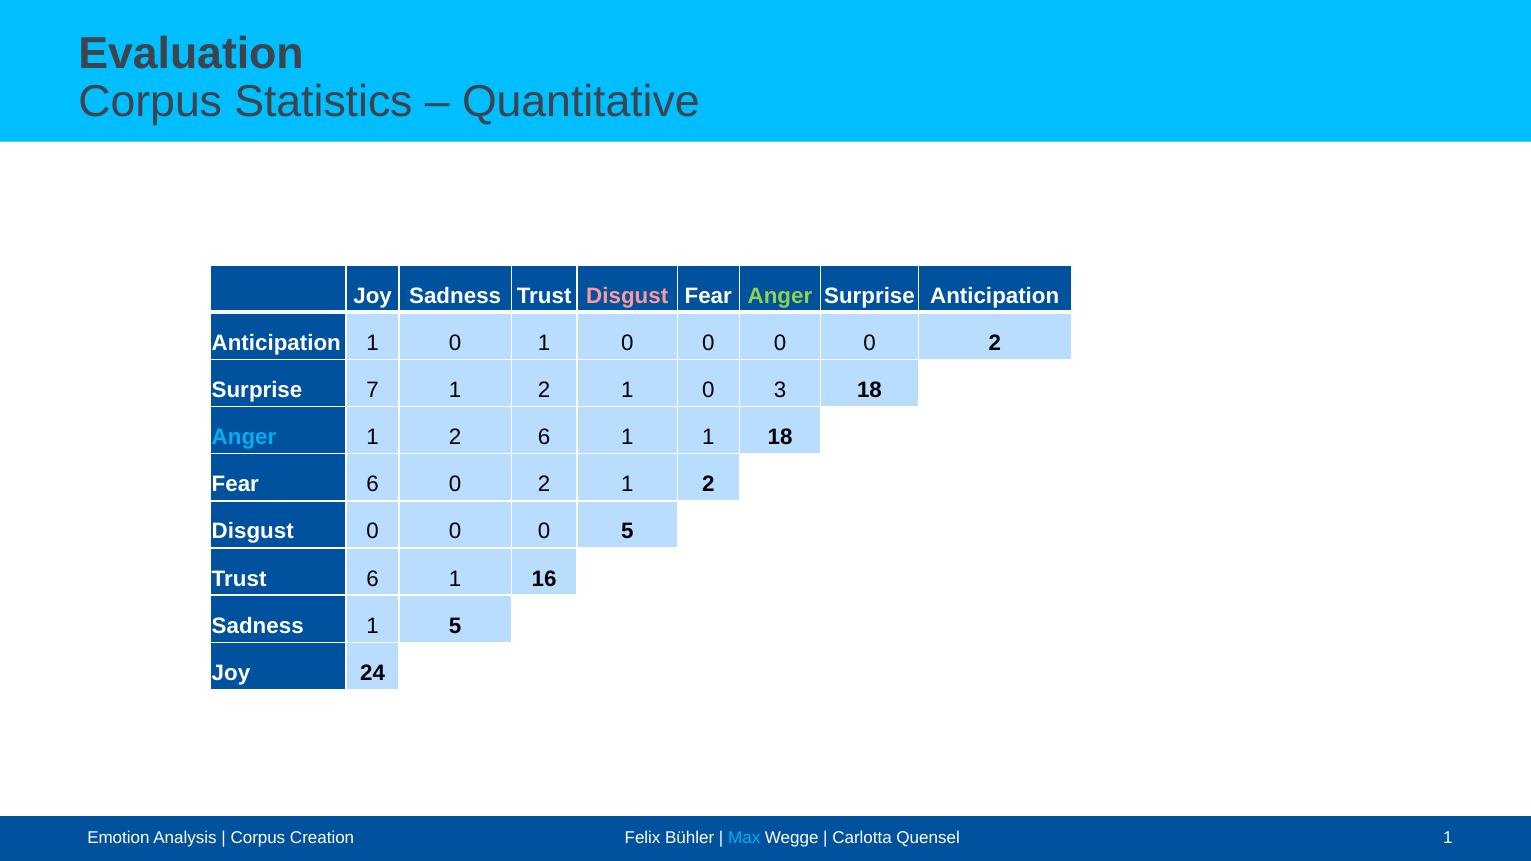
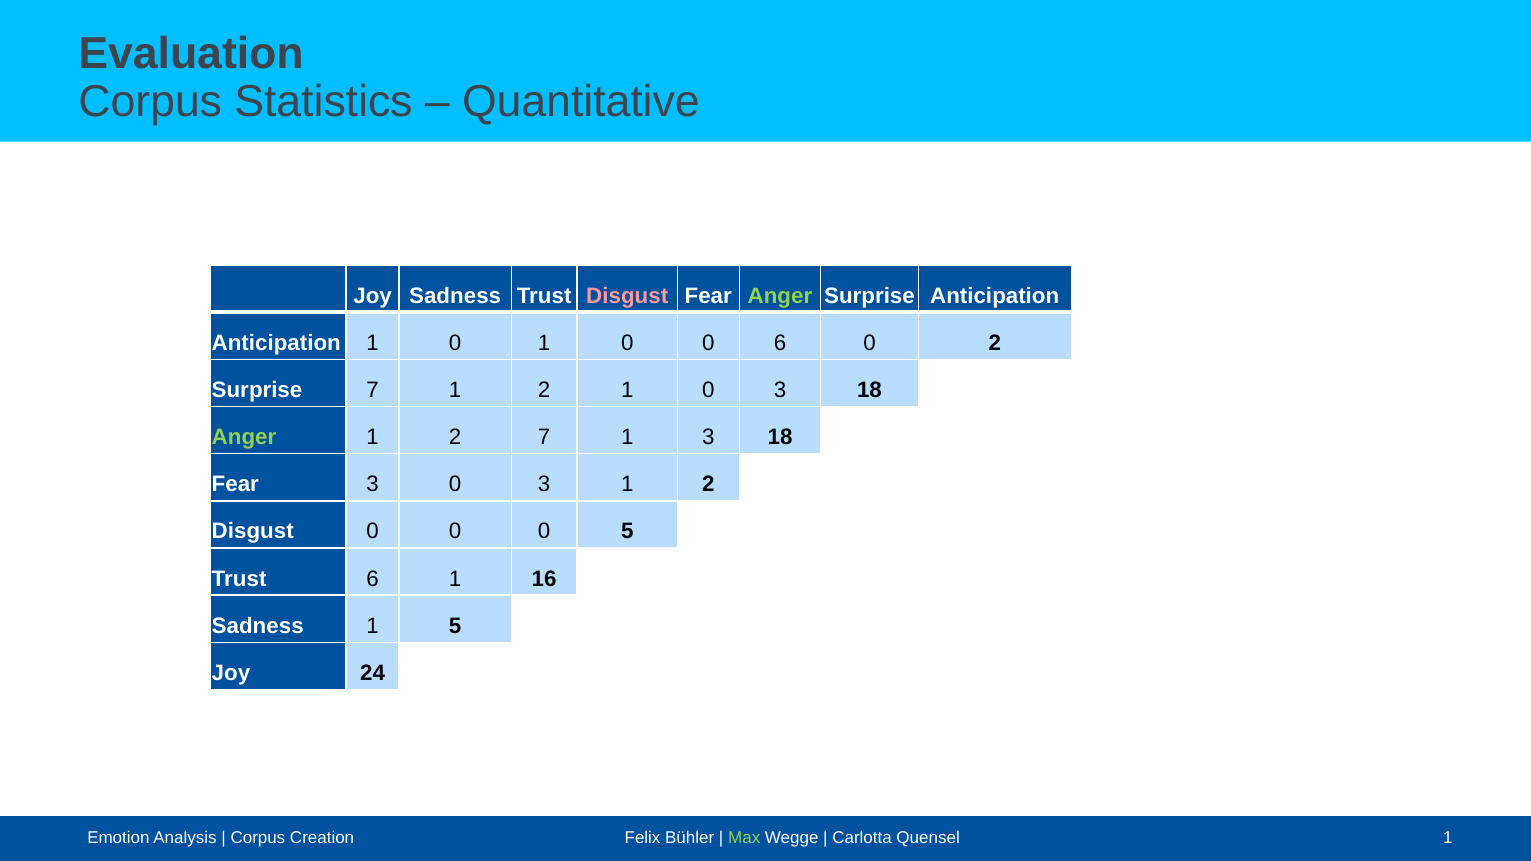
1 0 0 0: 0 -> 6
Anger at (244, 437) colour: light blue -> light green
2 6: 6 -> 7
1 1: 1 -> 3
Fear 6: 6 -> 3
2 at (544, 484): 2 -> 3
Max colour: light blue -> light green
